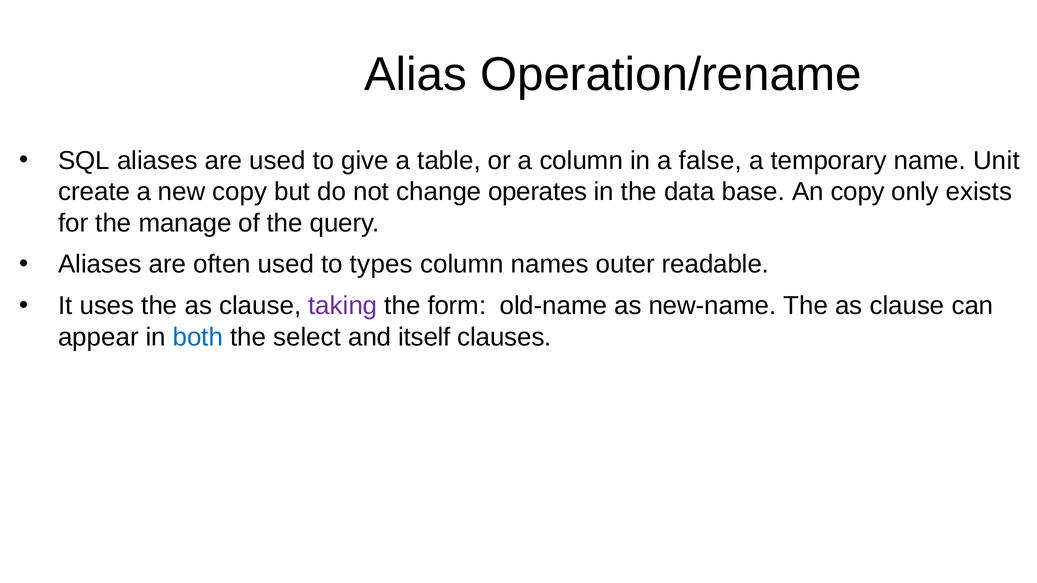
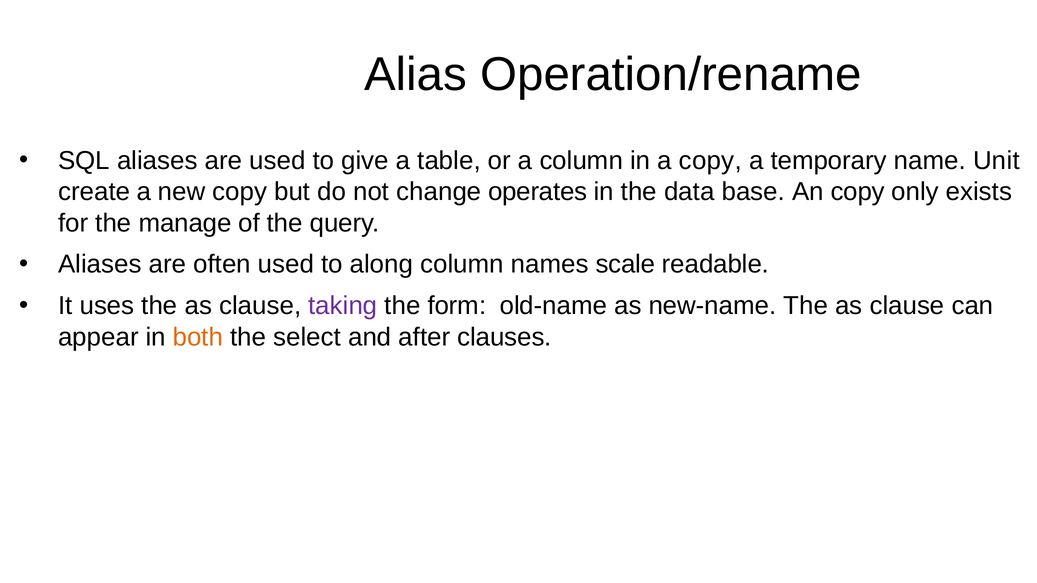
a false: false -> copy
types: types -> along
outer: outer -> scale
both colour: blue -> orange
itself: itself -> after
